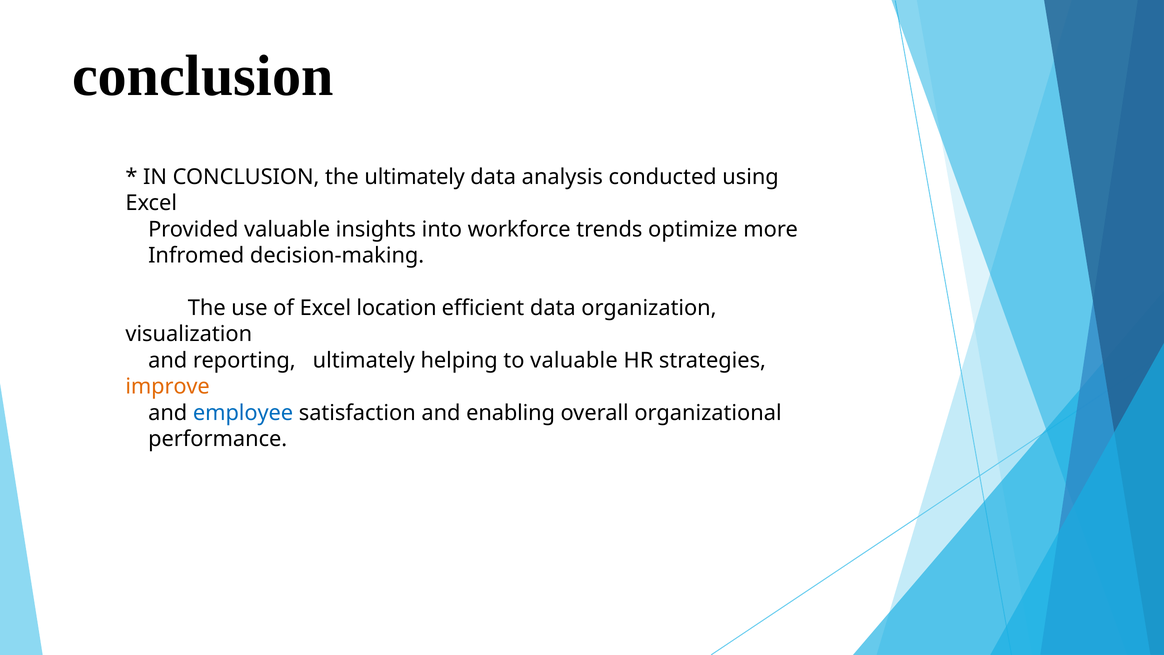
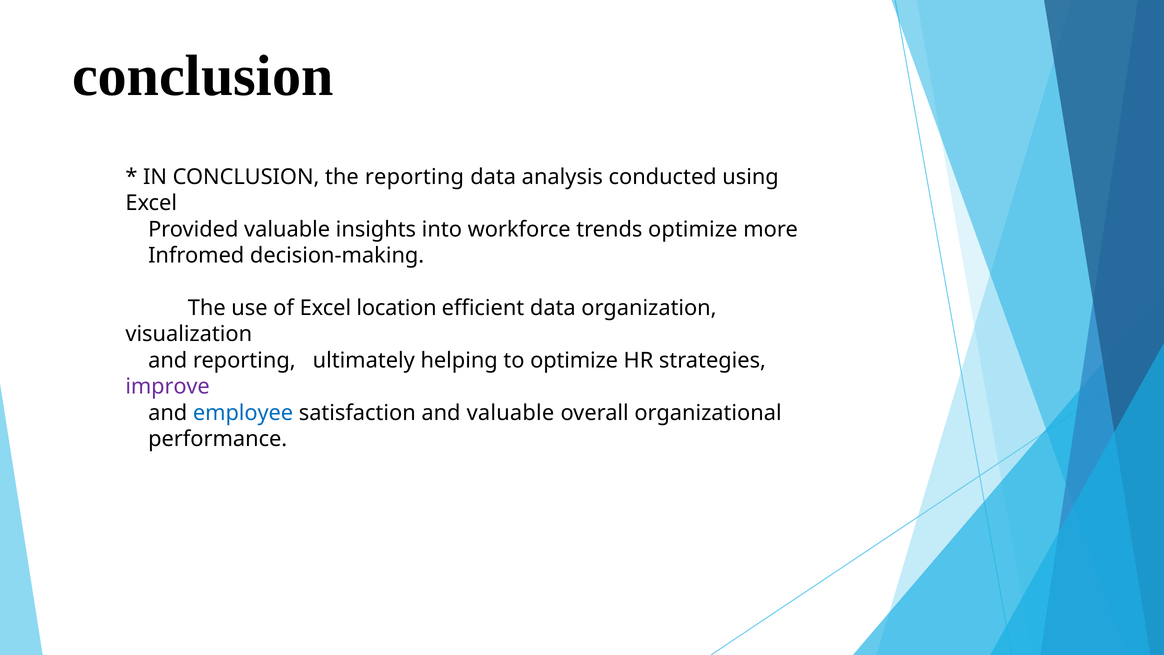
the ultimately: ultimately -> reporting
to valuable: valuable -> optimize
improve colour: orange -> purple
and enabling: enabling -> valuable
